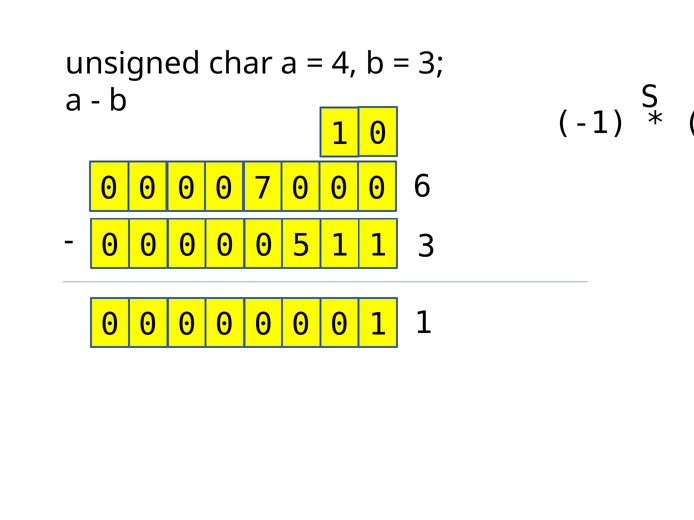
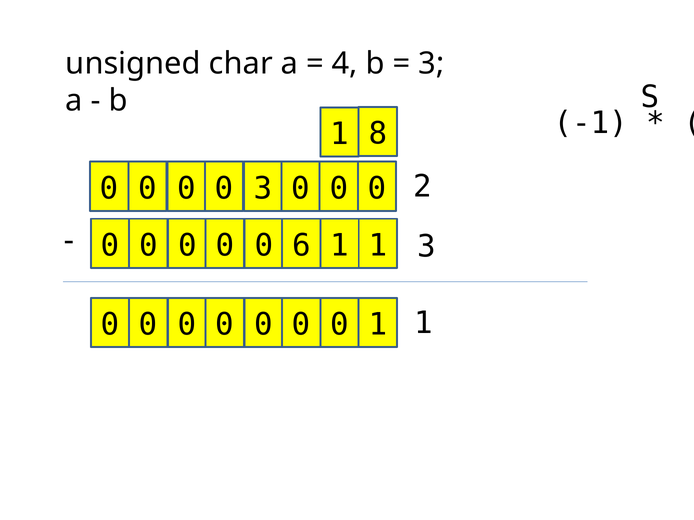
0 at (378, 134): 0 -> 8
0 7: 7 -> 3
6: 6 -> 2
5: 5 -> 6
